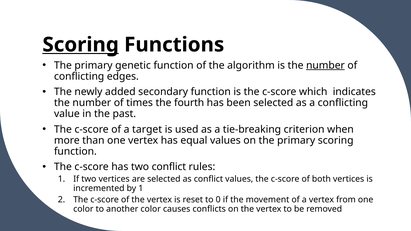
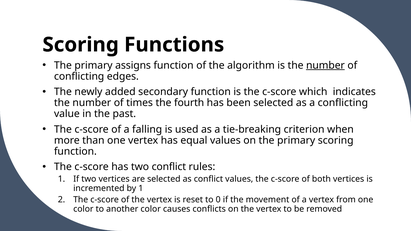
Scoring at (81, 45) underline: present -> none
genetic: genetic -> assigns
target: target -> falling
